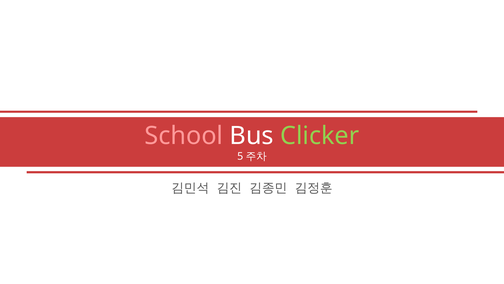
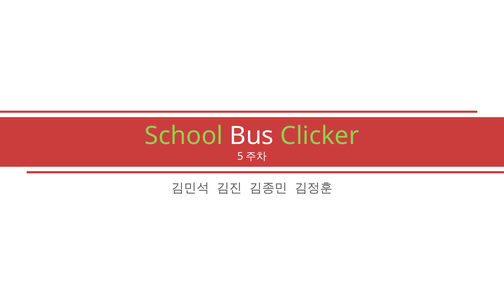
School colour: pink -> light green
